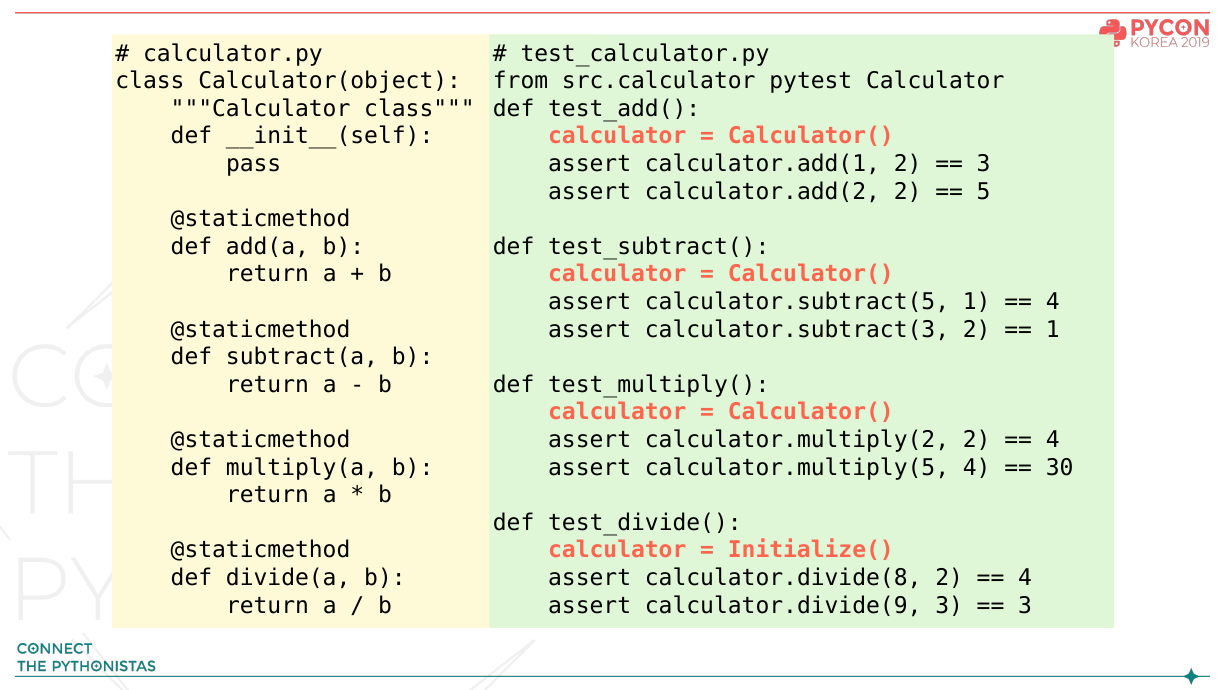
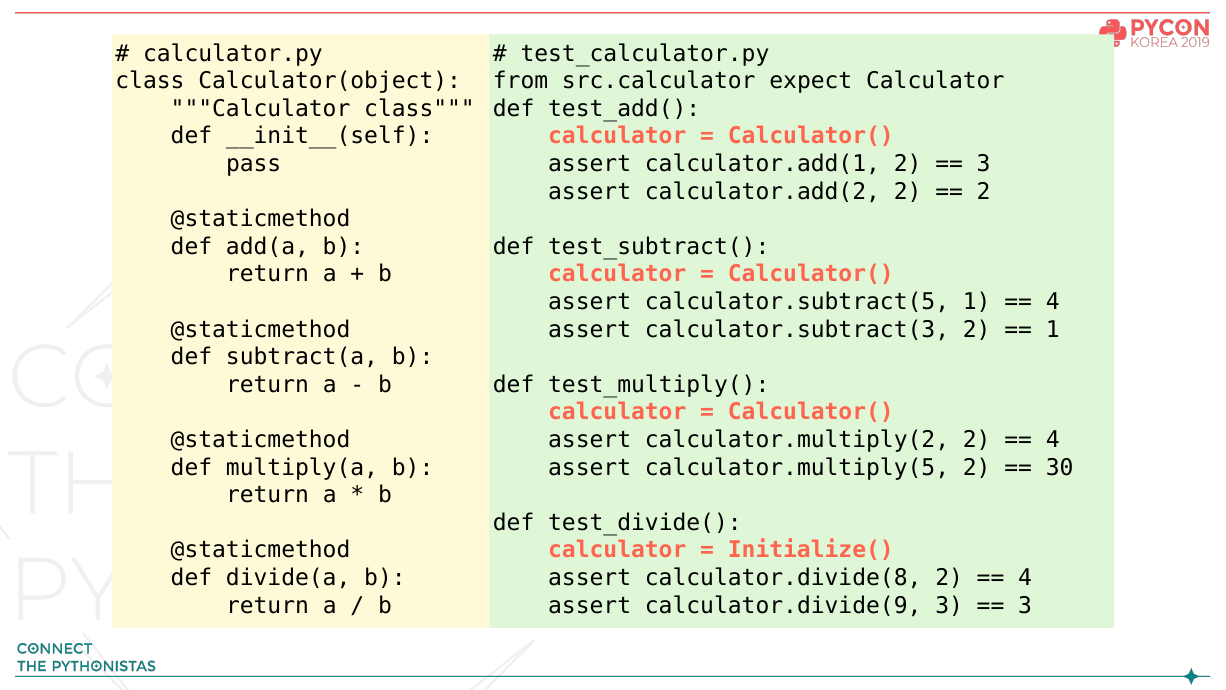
pytest: pytest -> expect
5 at (984, 191): 5 -> 2
calculator.multiply(5 4: 4 -> 2
